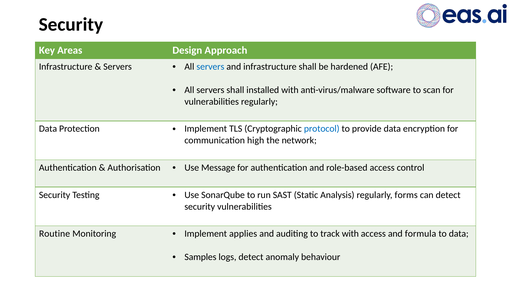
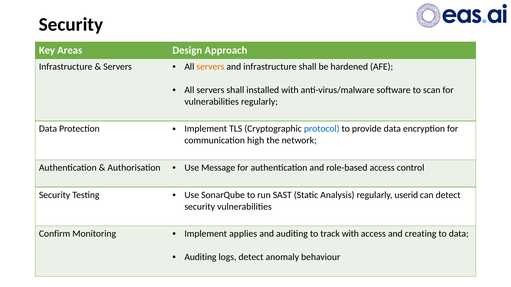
servers at (210, 67) colour: blue -> orange
forms: forms -> userid
Routine: Routine -> Confirm
formula: formula -> creating
Samples at (200, 258): Samples -> Auditing
